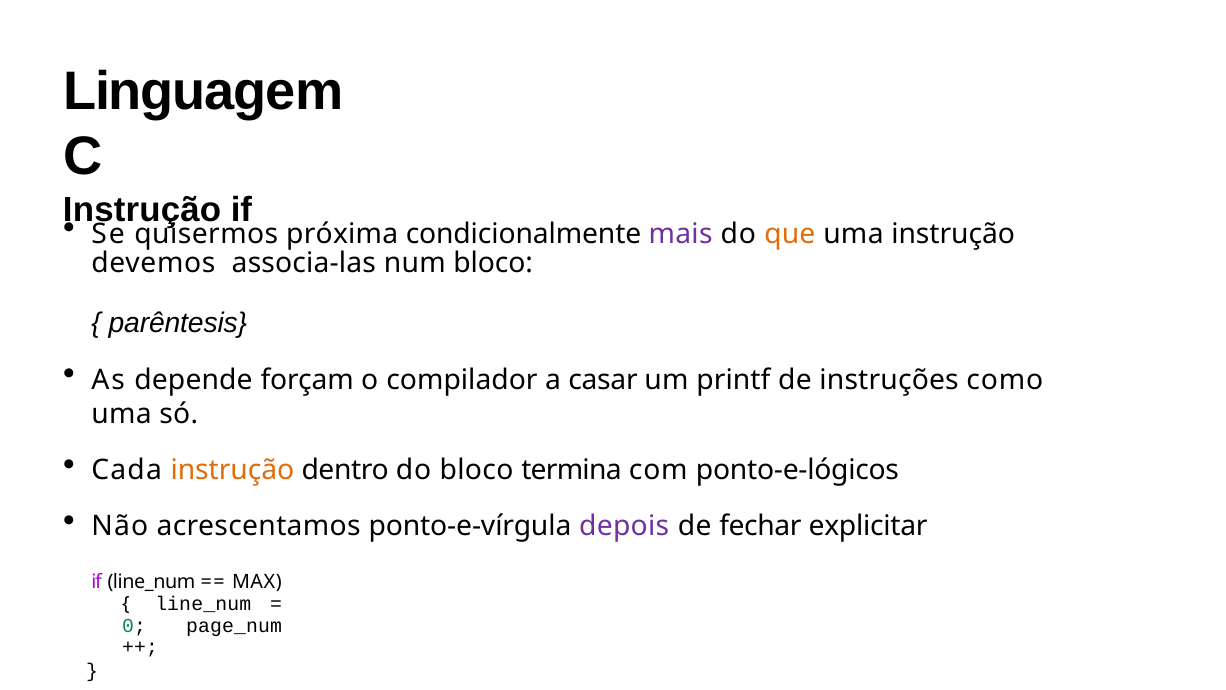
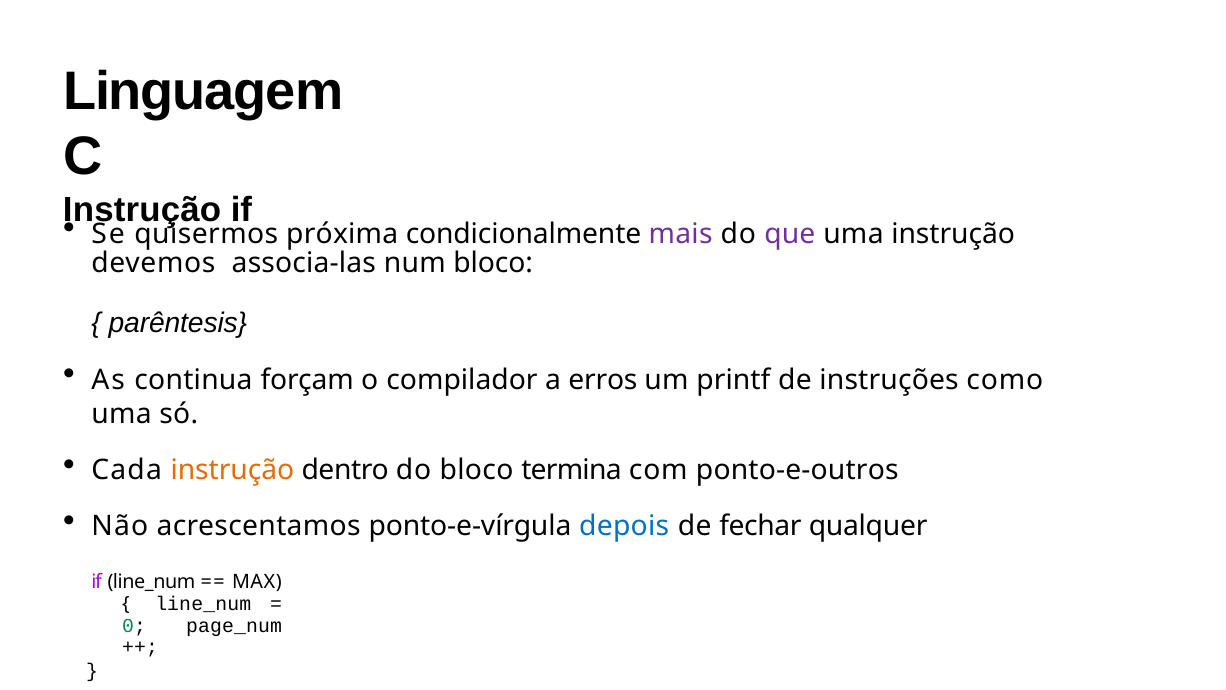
que colour: orange -> purple
depende: depende -> continua
casar: casar -> erros
ponto-e-lógicos: ponto-e-lógicos -> ponto-e-outros
depois colour: purple -> blue
explicitar: explicitar -> qualquer
